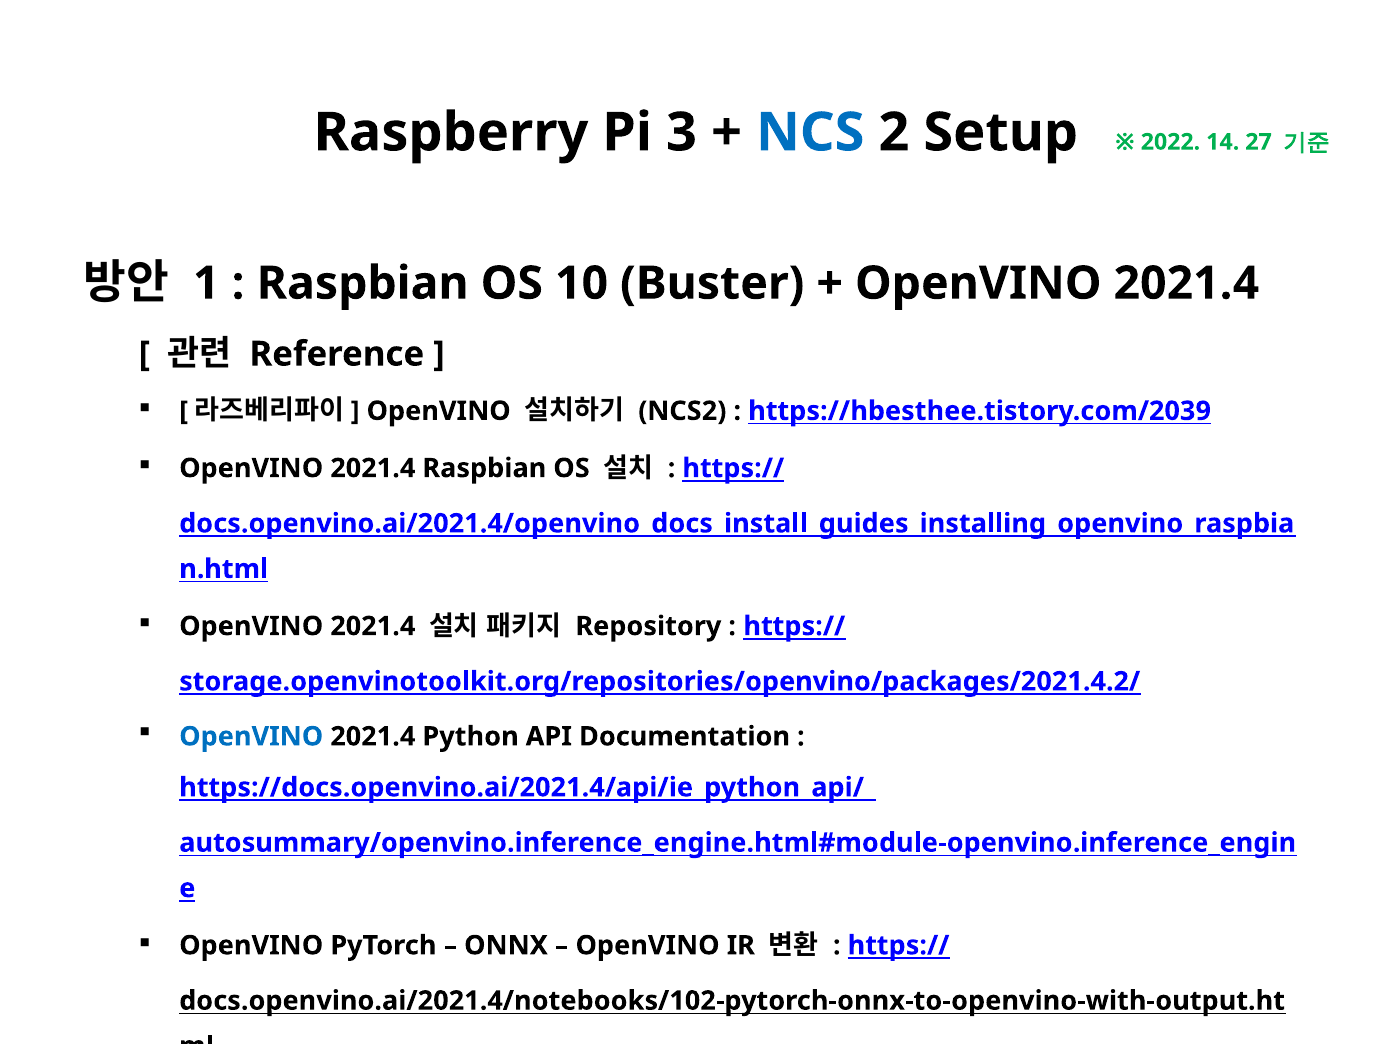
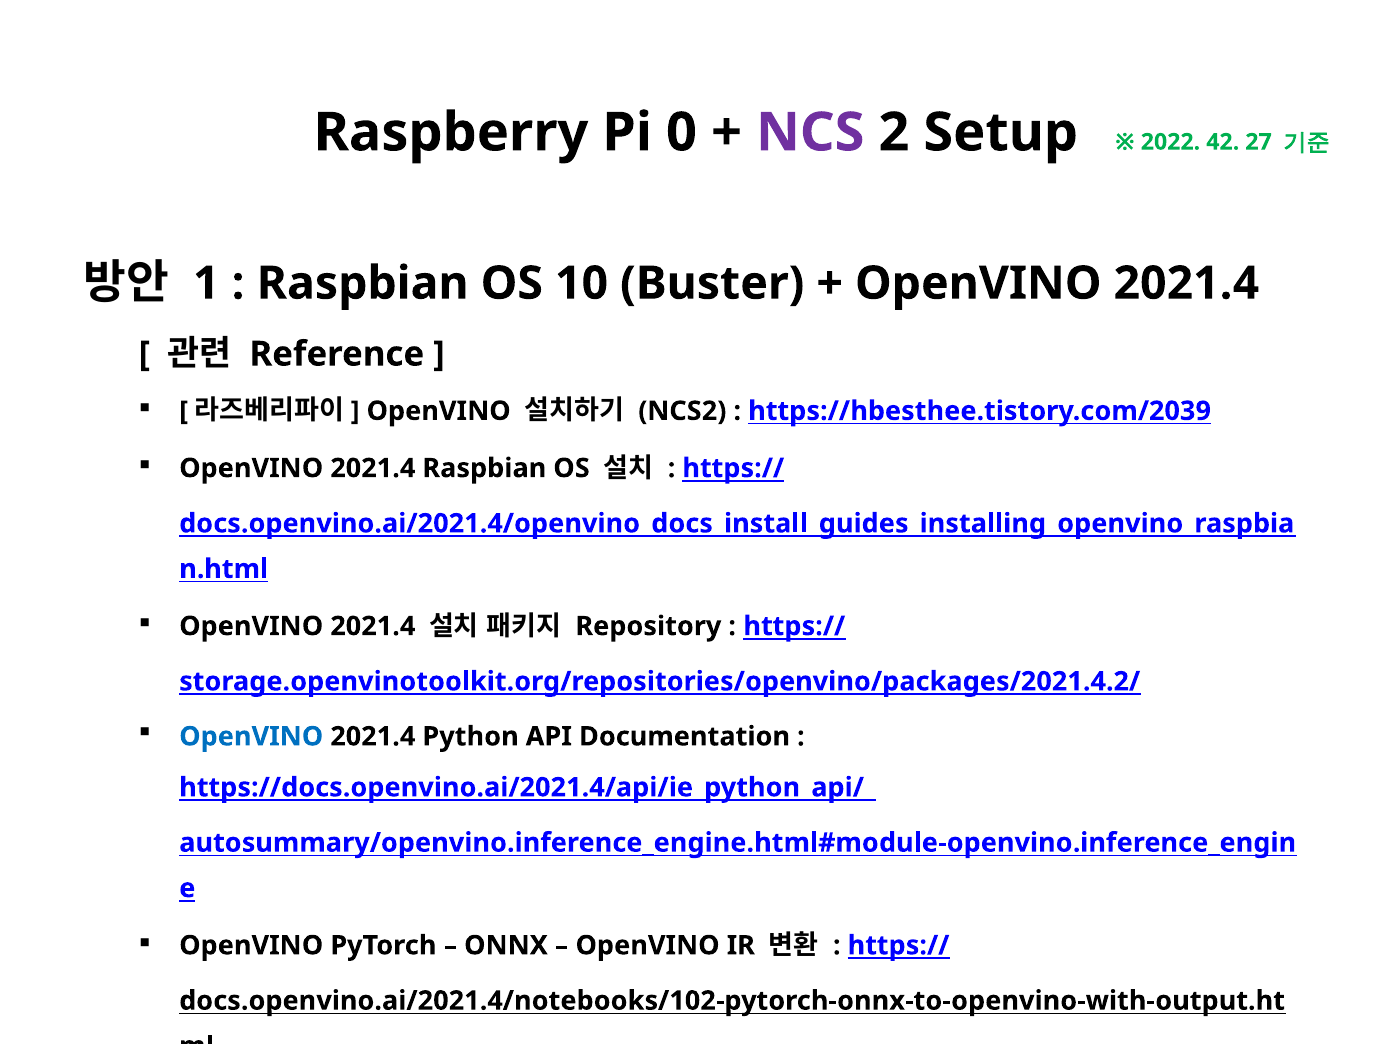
3: 3 -> 0
NCS colour: blue -> purple
14: 14 -> 42
